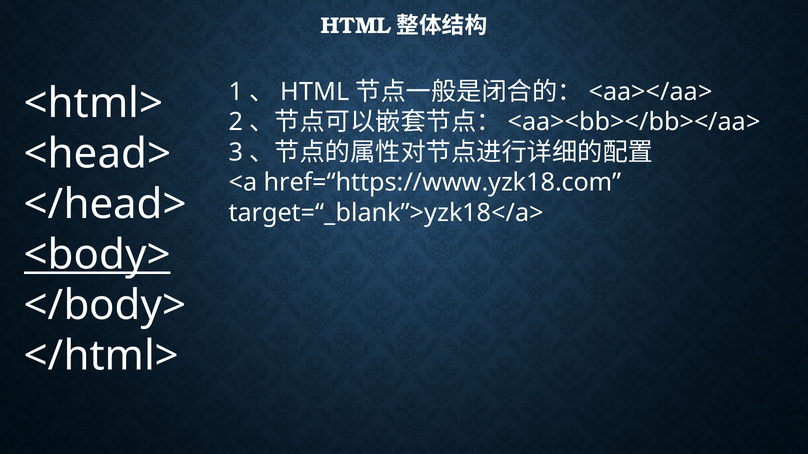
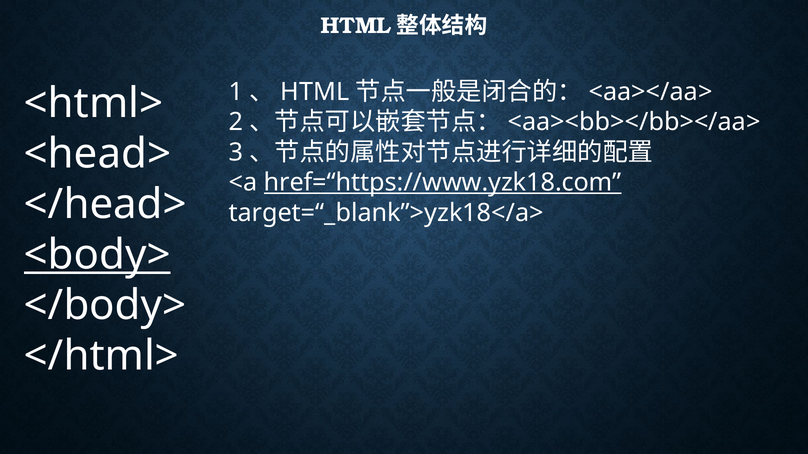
href=“https://www.yzk18.com underline: none -> present
